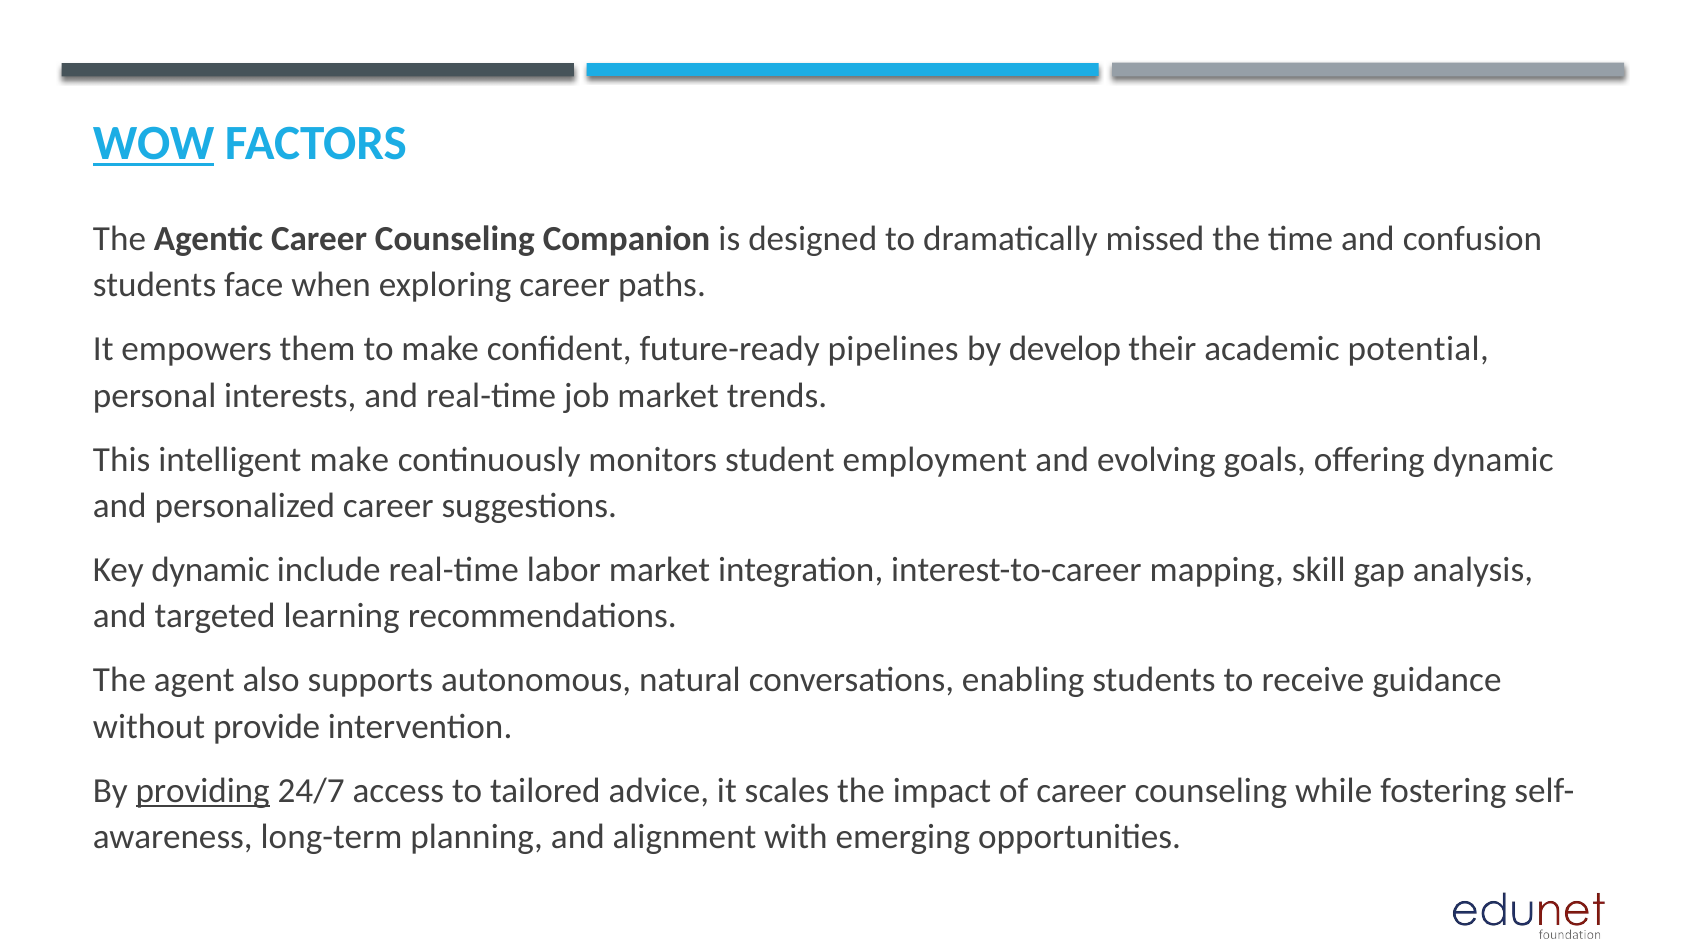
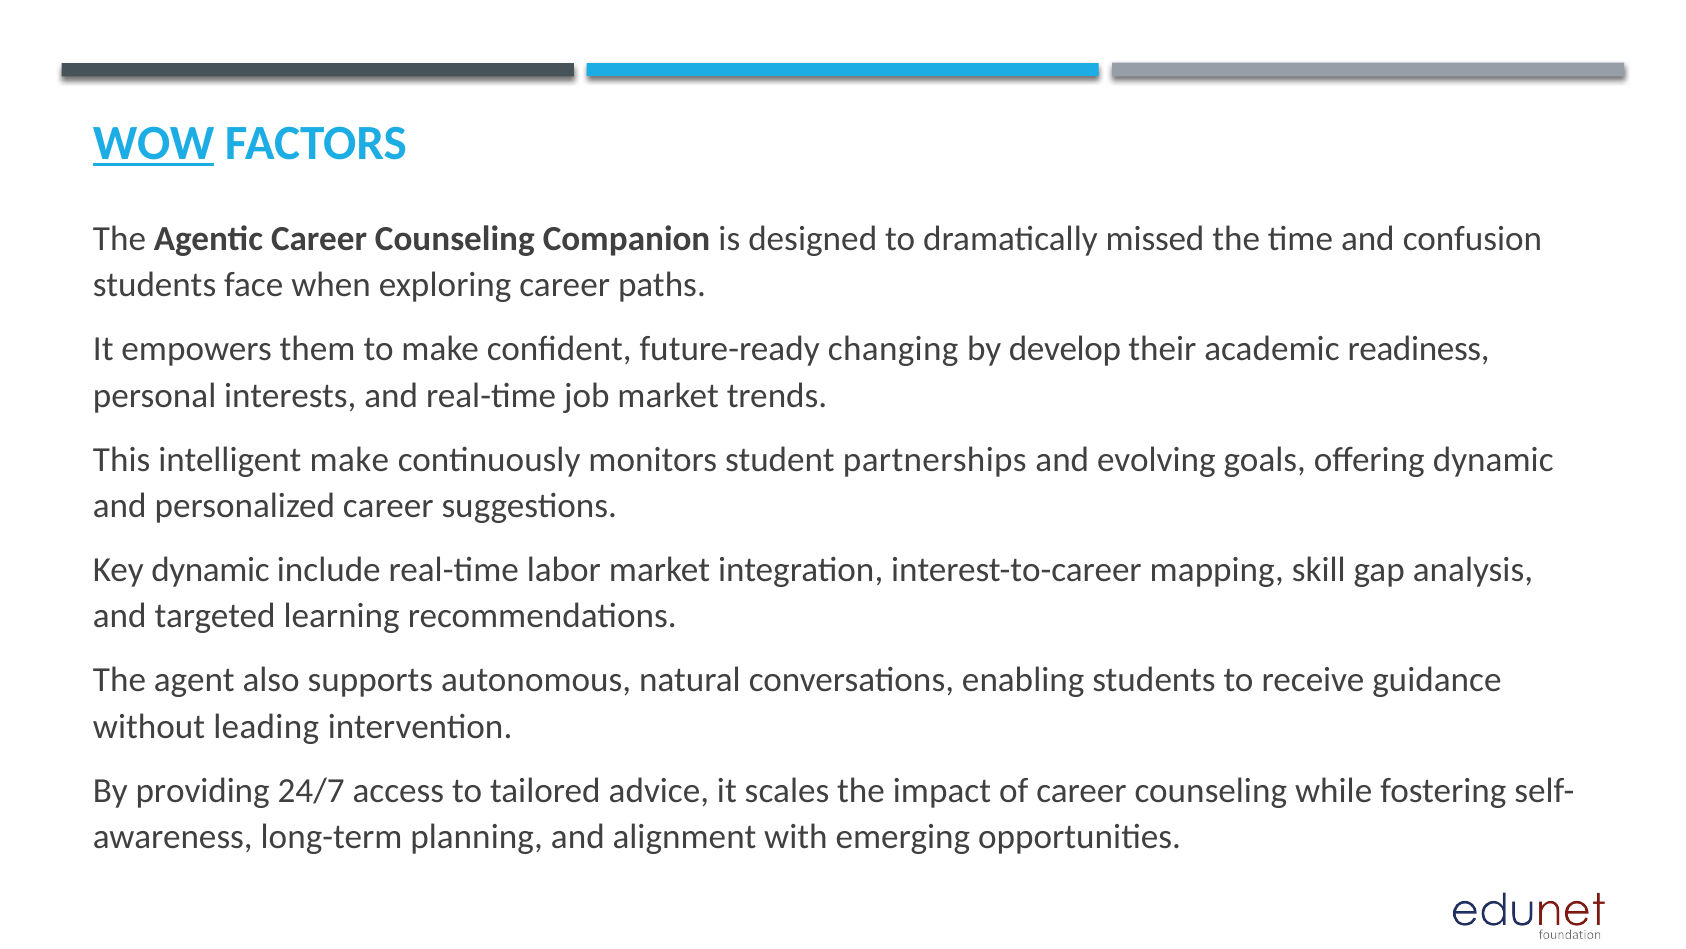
pipelines: pipelines -> changing
potential: potential -> readiness
employment: employment -> partnerships
provide: provide -> leading
providing underline: present -> none
